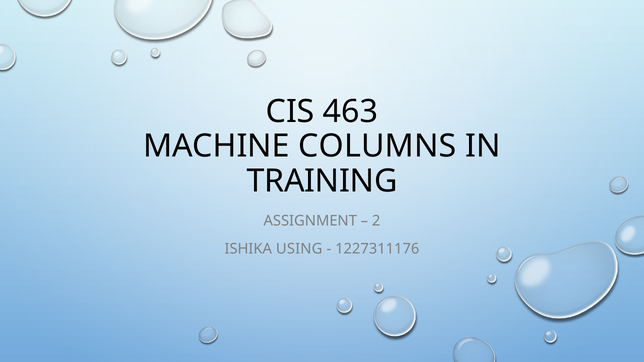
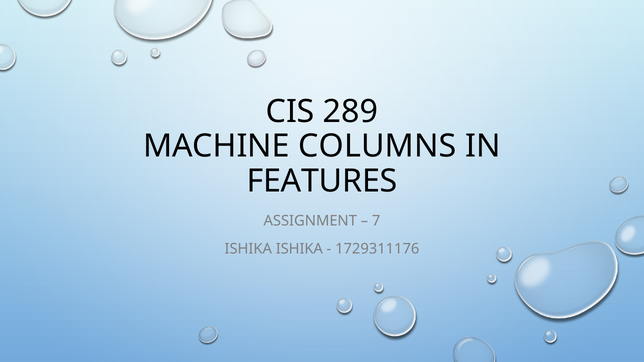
463: 463 -> 289
TRAINING: TRAINING -> FEATURES
2: 2 -> 7
ISHIKA USING: USING -> ISHIKA
1227311176: 1227311176 -> 1729311176
